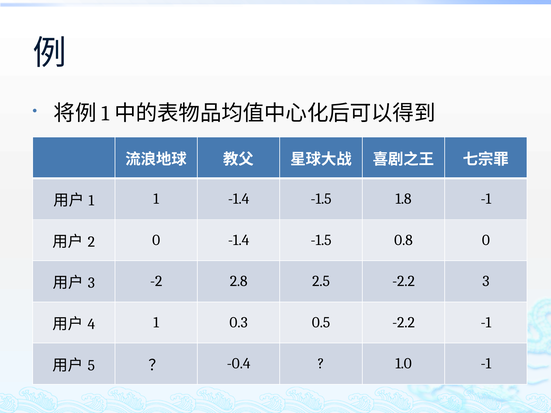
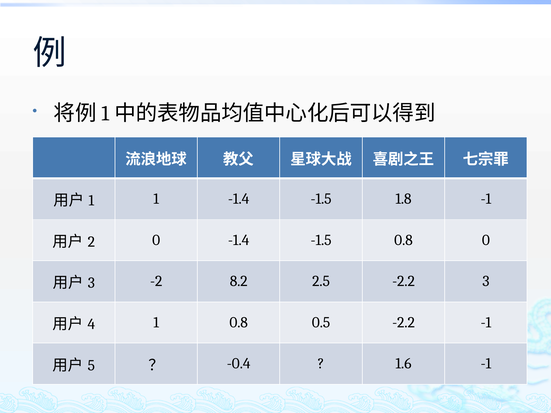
2.8: 2.8 -> 8.2
1 0.3: 0.3 -> 0.8
1.0: 1.0 -> 1.6
